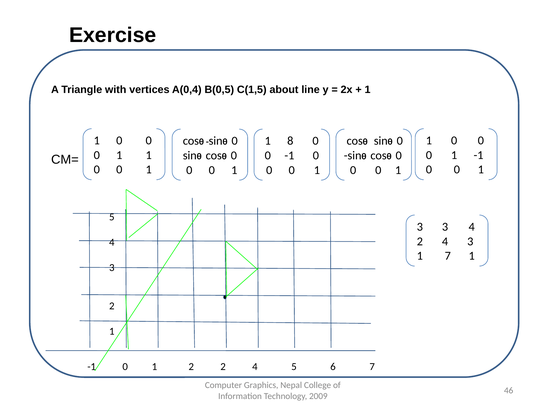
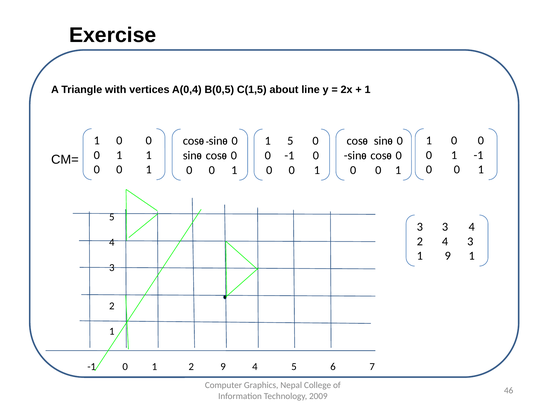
1 8: 8 -> 5
1 7: 7 -> 9
2 2: 2 -> 9
